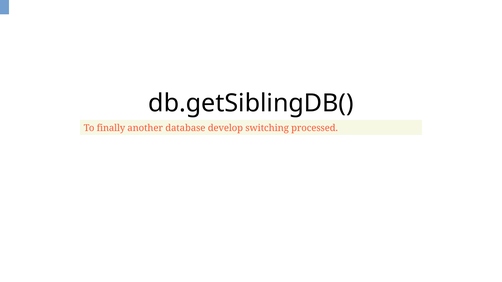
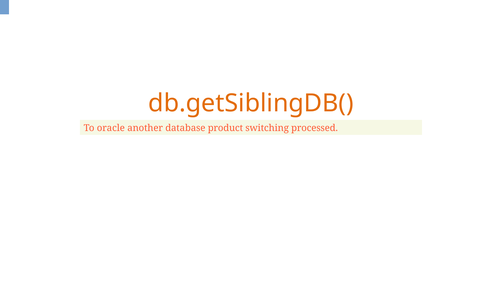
db.getSiblingDB( colour: black -> orange
finally: finally -> oracle
develop: develop -> product
